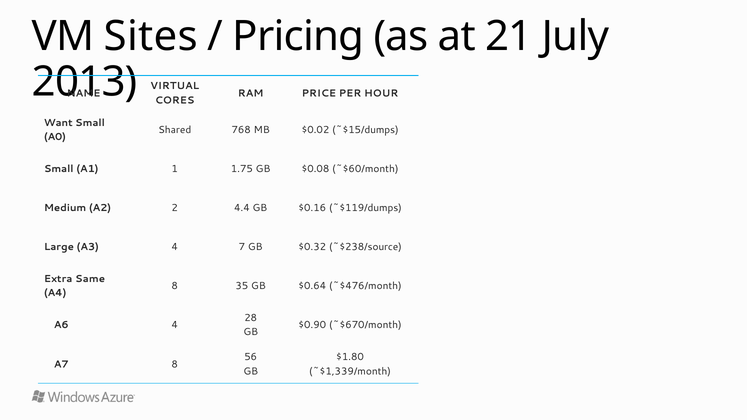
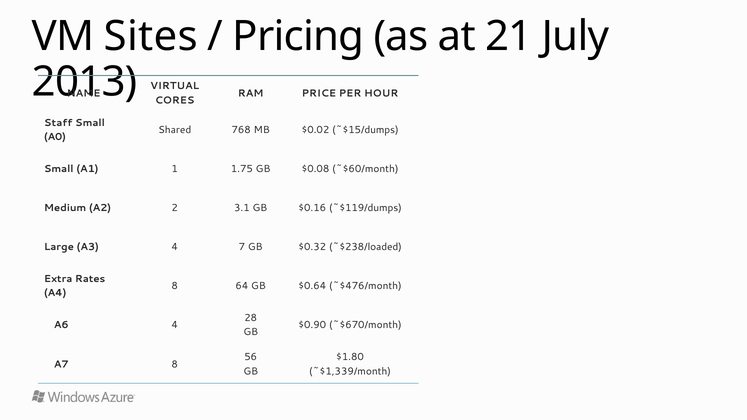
Want: Want -> Staff
4.4: 4.4 -> 3.1
~$238/source: ~$238/source -> ~$238/loaded
Same: Same -> Rates
35: 35 -> 64
